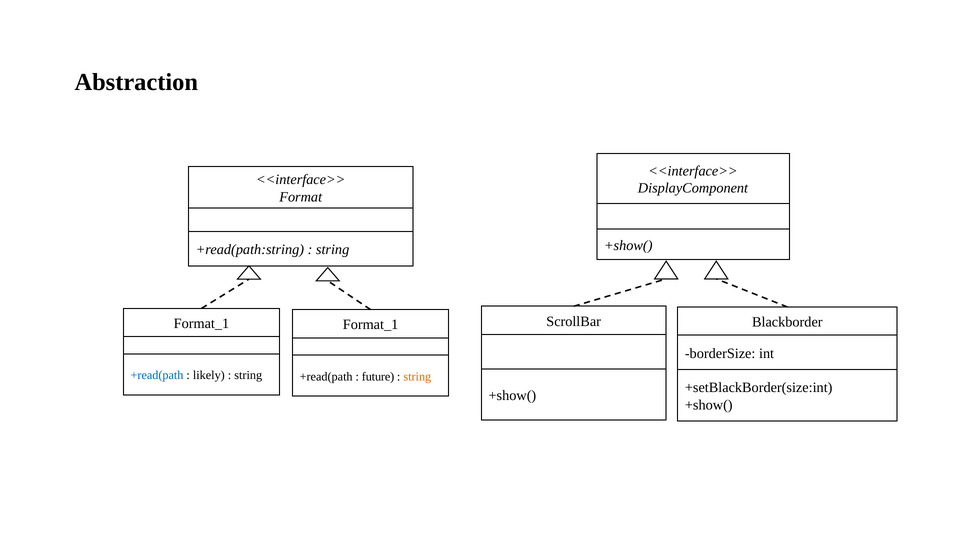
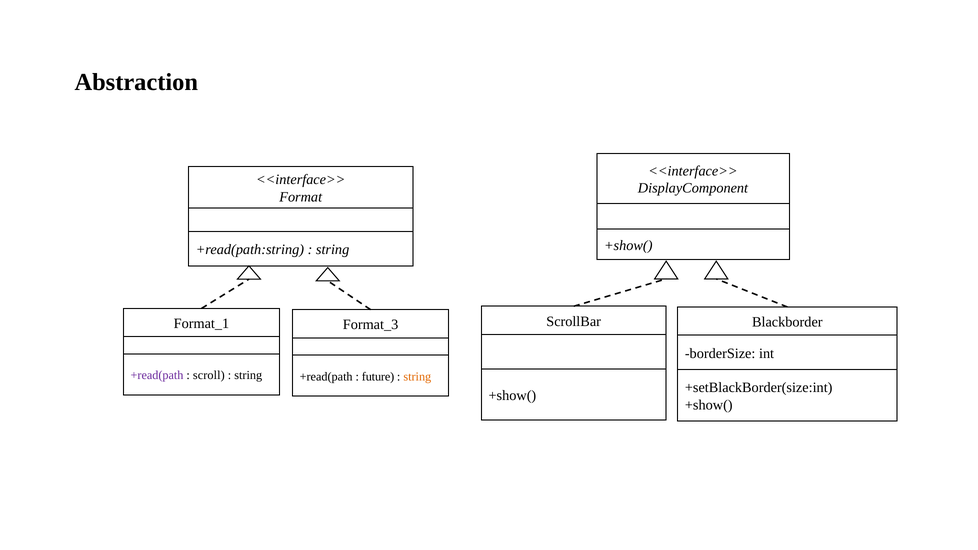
Format_1 at (371, 325): Format_1 -> Format_3
+read(path at (157, 375) colour: blue -> purple
likely: likely -> scroll
